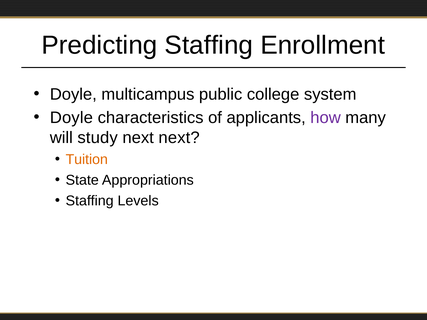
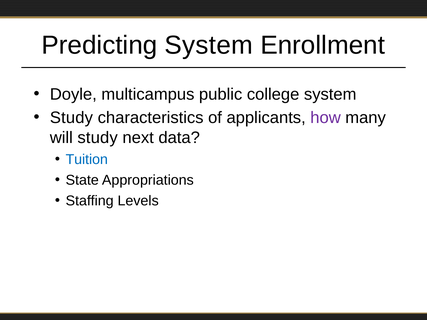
Predicting Staffing: Staffing -> System
Doyle at (71, 118): Doyle -> Study
next next: next -> data
Tuition colour: orange -> blue
